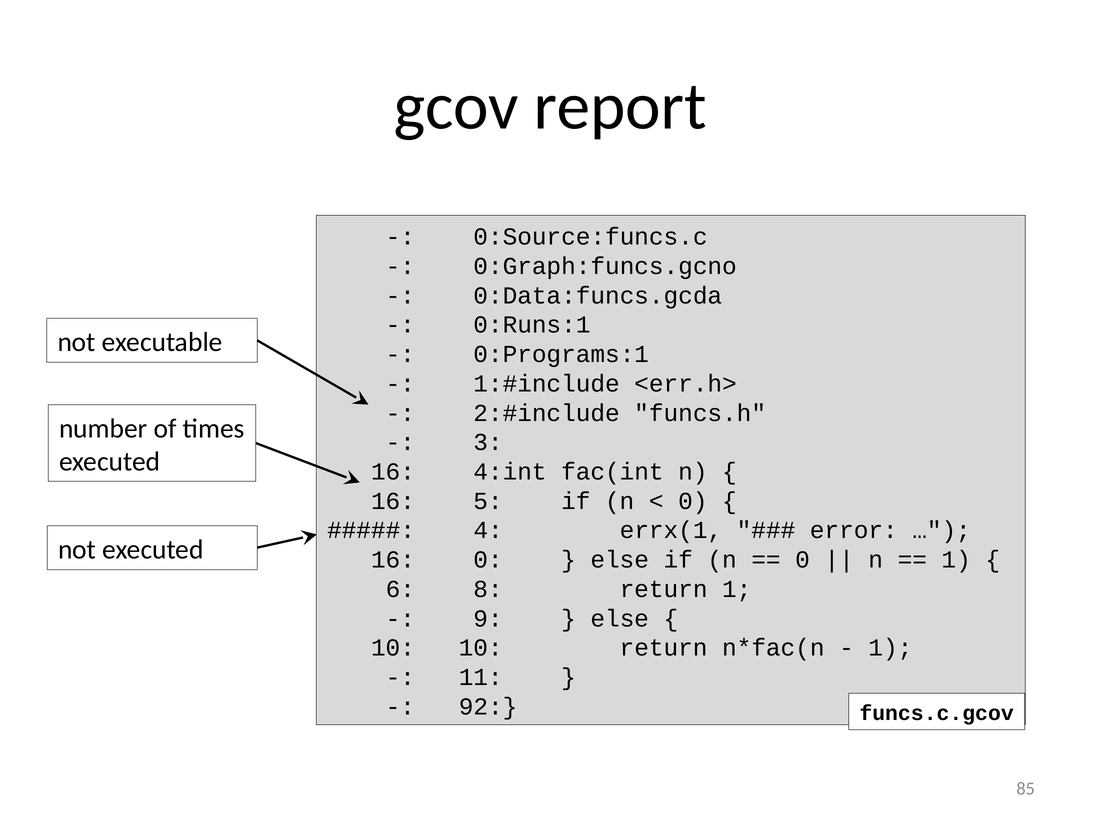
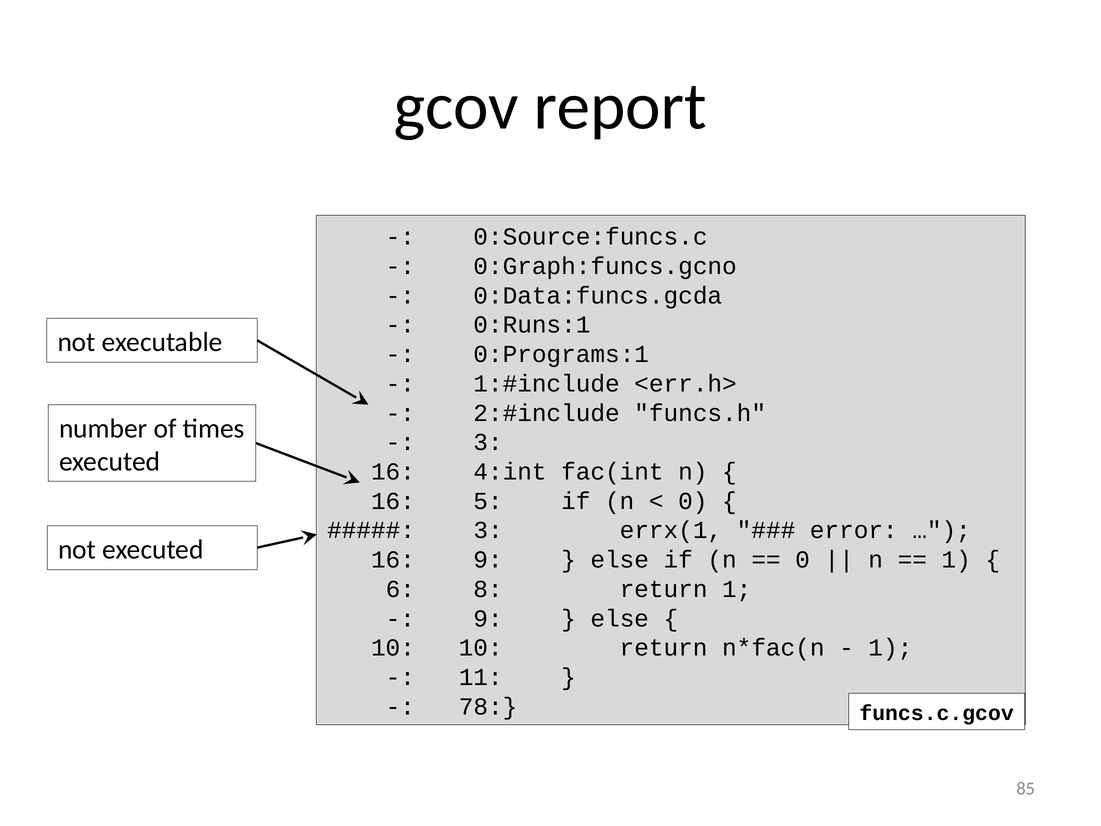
4 at (488, 530): 4 -> 3
16 0: 0 -> 9
92: 92 -> 78
